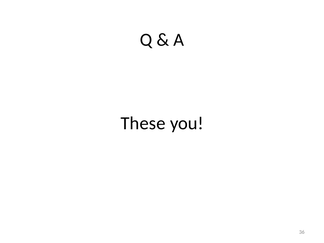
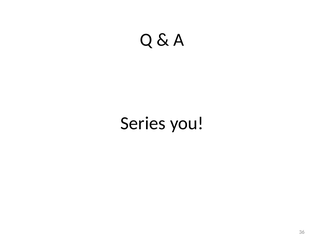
These: These -> Series
